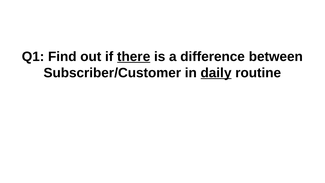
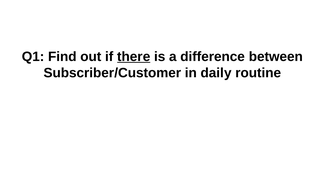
daily underline: present -> none
